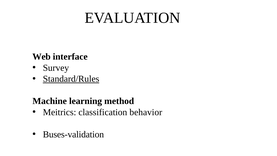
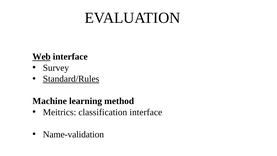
Web underline: none -> present
classification behavior: behavior -> interface
Buses-validation: Buses-validation -> Name-validation
